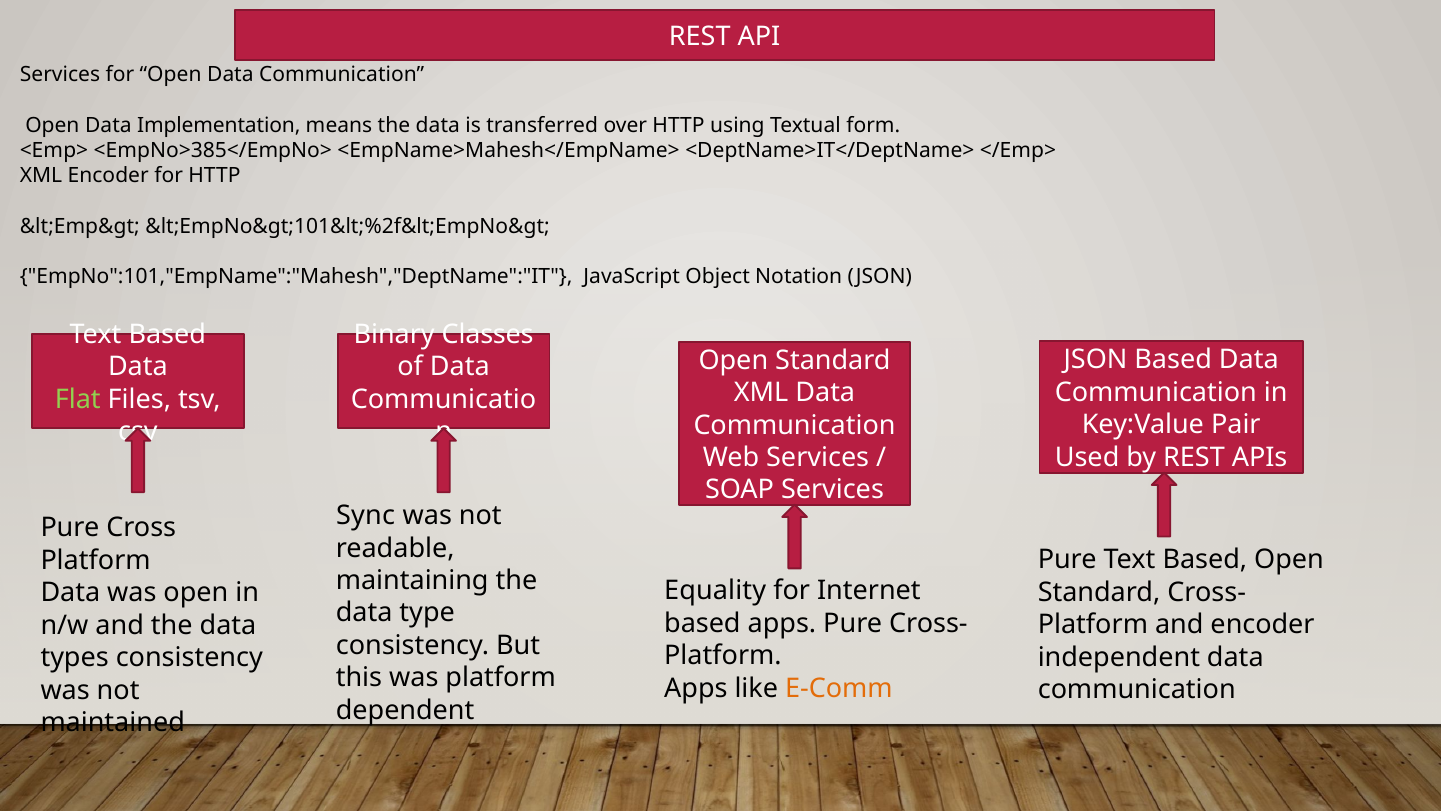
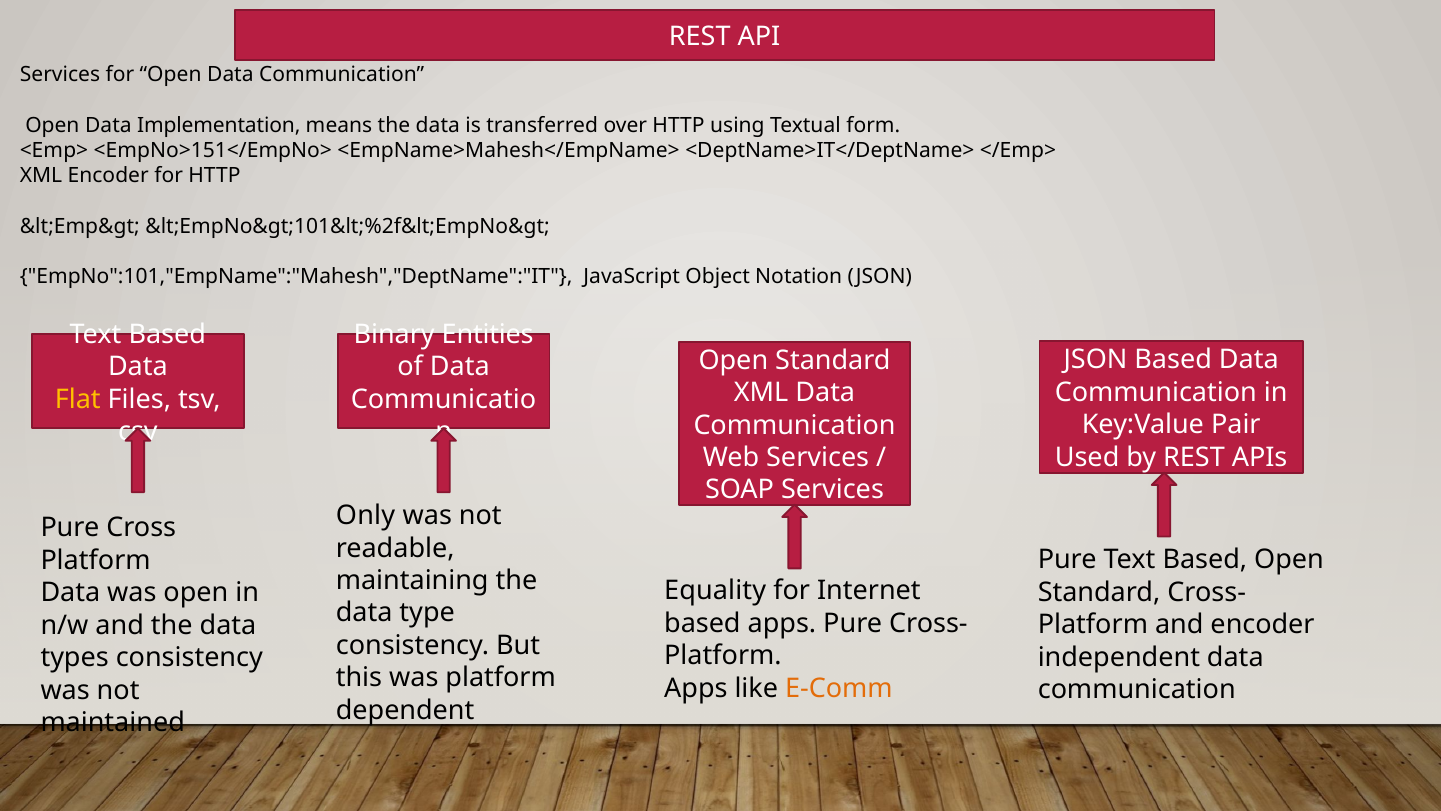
<EmpNo>385</EmpNo>: <EmpNo>385</EmpNo> -> <EmpNo>151</EmpNo>
Classes: Classes -> Entities
Flat colour: light green -> yellow
Sync: Sync -> Only
